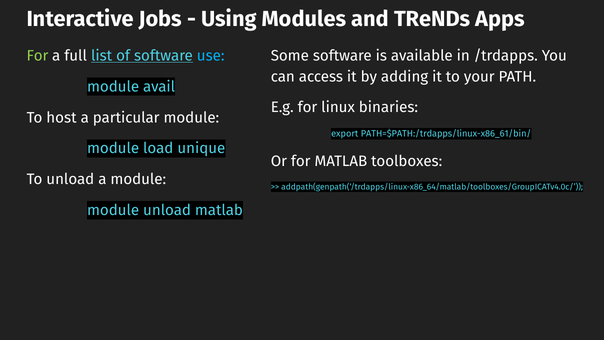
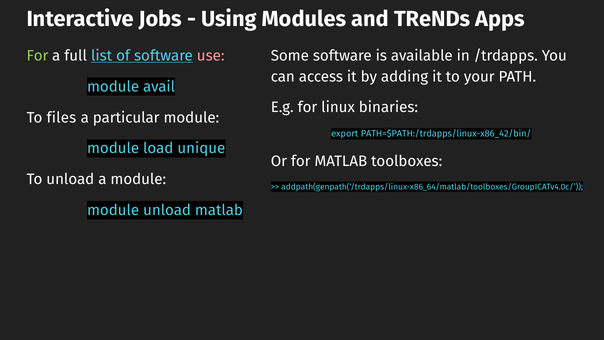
use colour: light blue -> pink
host: host -> files
PATH=$PATH:/trdapps/linux-x86_61/bin/: PATH=$PATH:/trdapps/linux-x86_61/bin/ -> PATH=$PATH:/trdapps/linux-x86_42/bin/
